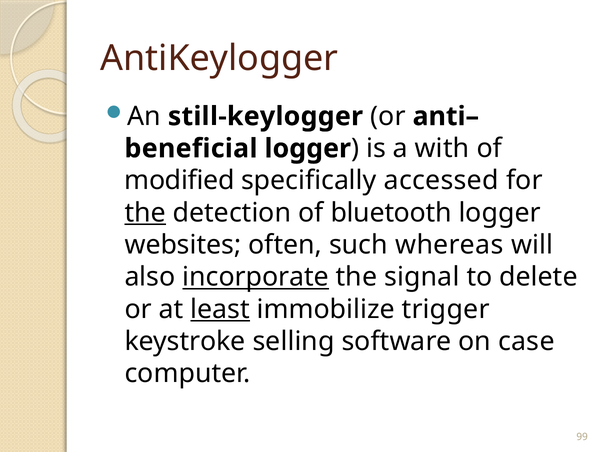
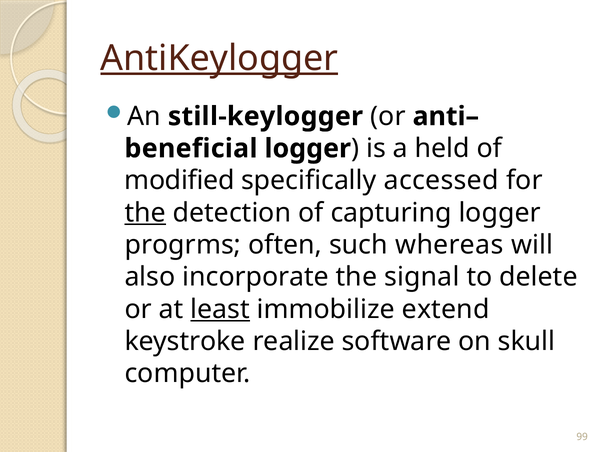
AntiKeylogger underline: none -> present
with: with -> held
bluetooth: bluetooth -> capturing
websites: websites -> progrms
incorporate underline: present -> none
trigger: trigger -> extend
selling: selling -> realize
case: case -> skull
